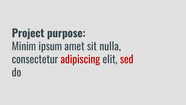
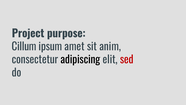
Minim: Minim -> Cillum
nulla: nulla -> anim
adipiscing colour: red -> black
